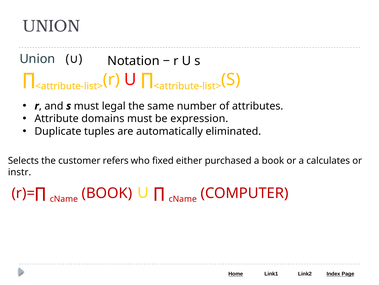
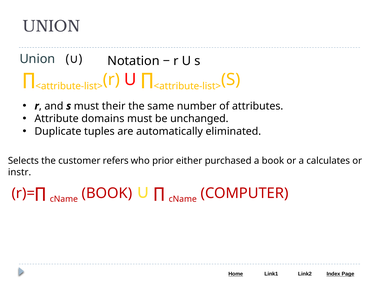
legal: legal -> their
expression: expression -> unchanged
fixed: fixed -> prior
